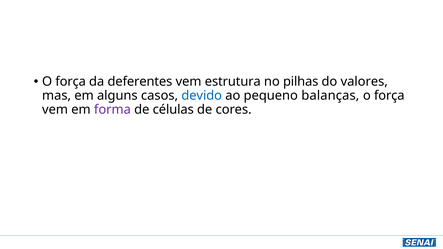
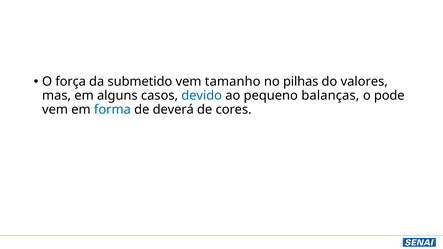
deferentes: deferentes -> submetido
estrutura: estrutura -> tamanho
força at (389, 96): força -> pode
forma colour: purple -> blue
células: células -> deverá
